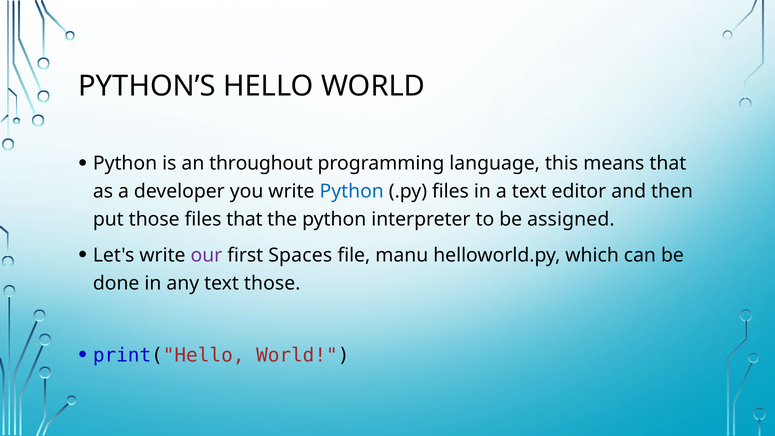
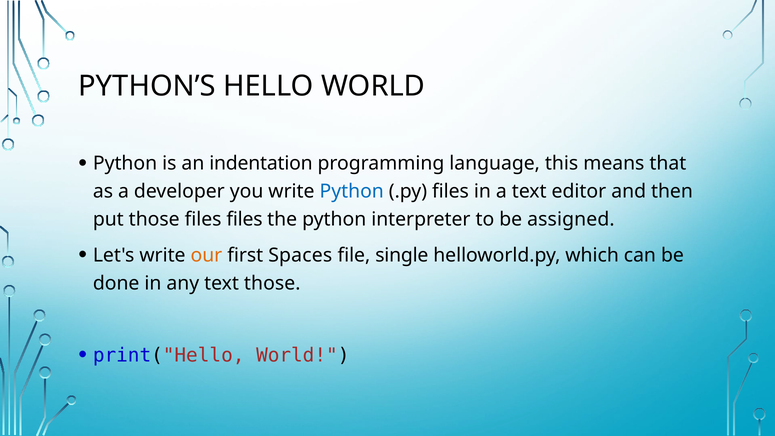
throughout: throughout -> indentation
files that: that -> files
our colour: purple -> orange
manu: manu -> single
